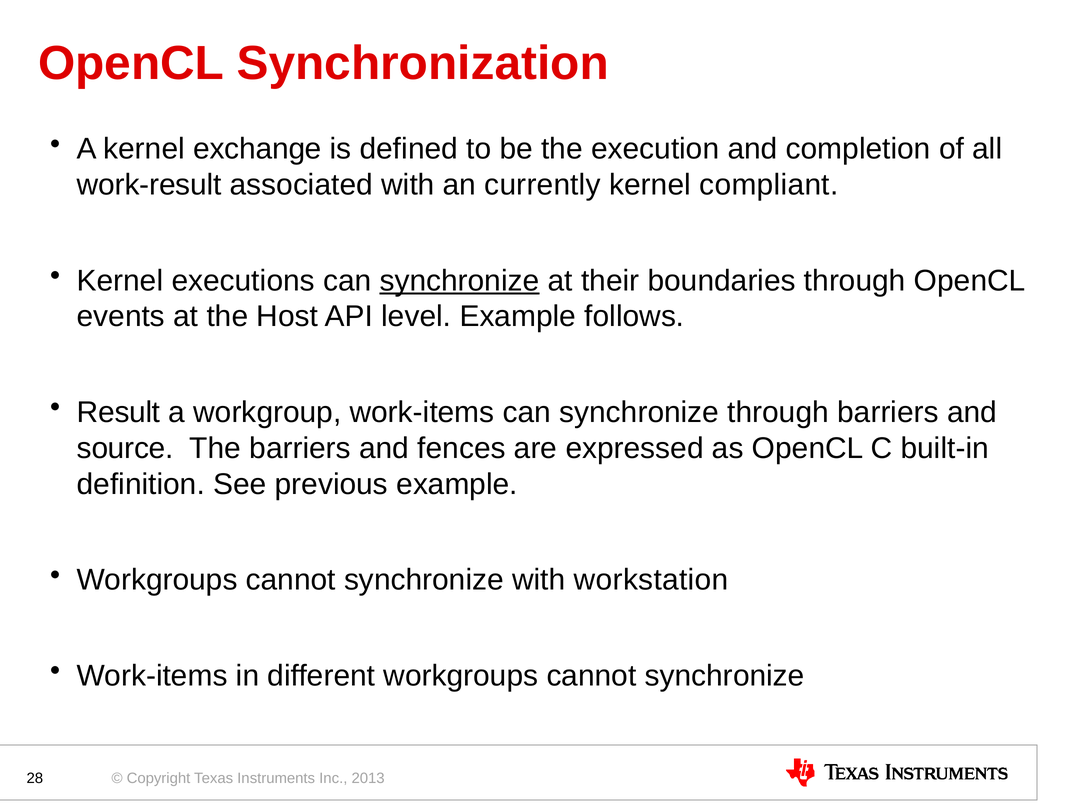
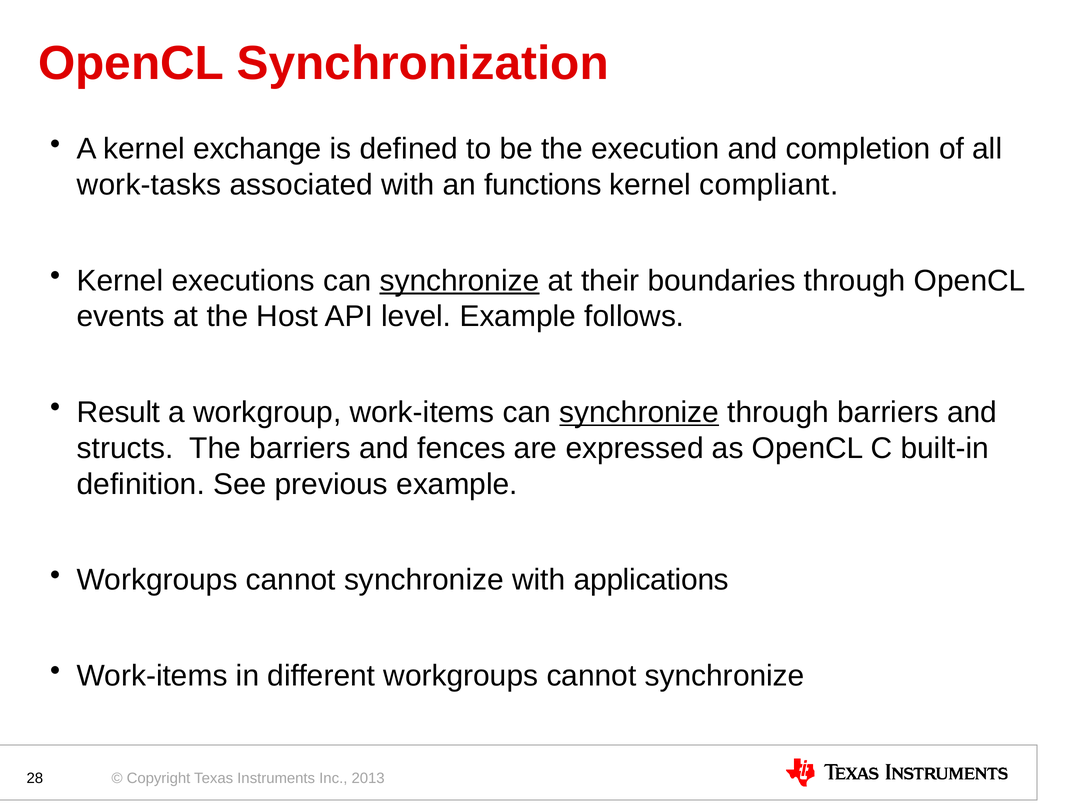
work-result: work-result -> work-tasks
currently: currently -> functions
synchronize at (639, 412) underline: none -> present
source: source -> structs
workstation: workstation -> applications
